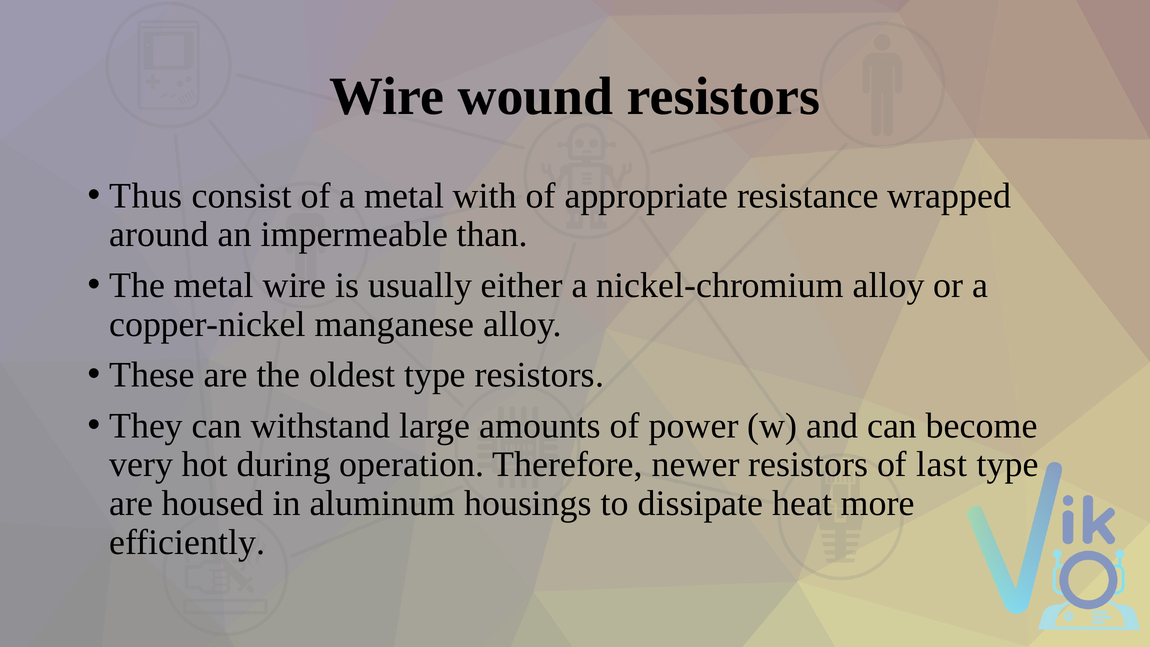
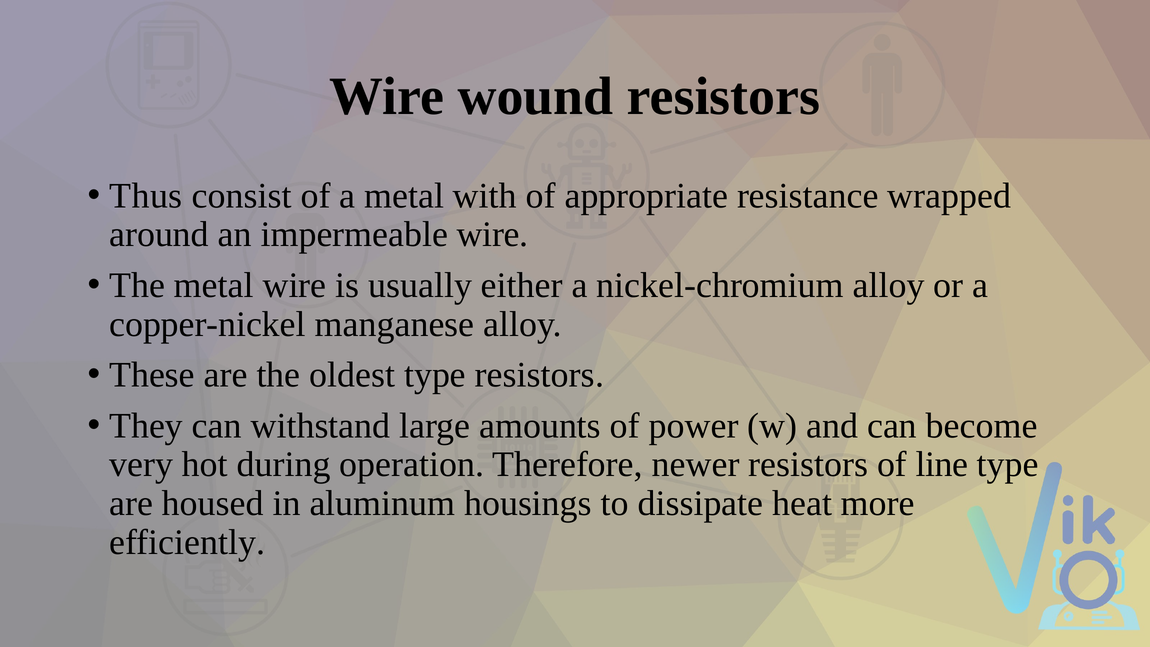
impermeable than: than -> wire
last: last -> line
